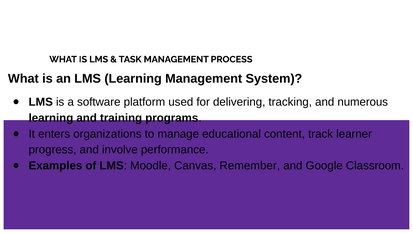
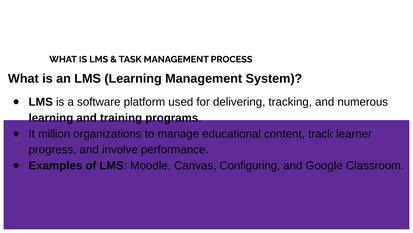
enters: enters -> million
Remember: Remember -> Configuring
